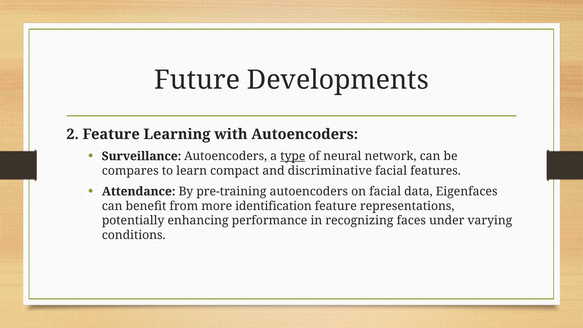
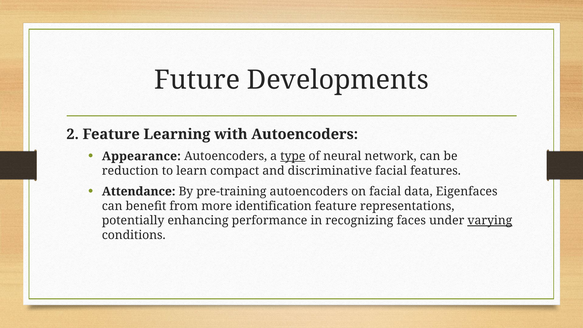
Surveillance: Surveillance -> Appearance
compares: compares -> reduction
varying underline: none -> present
